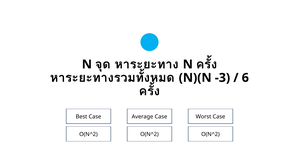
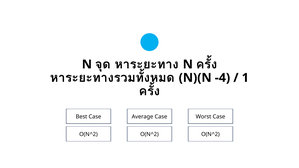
-3: -3 -> -4
6: 6 -> 1
